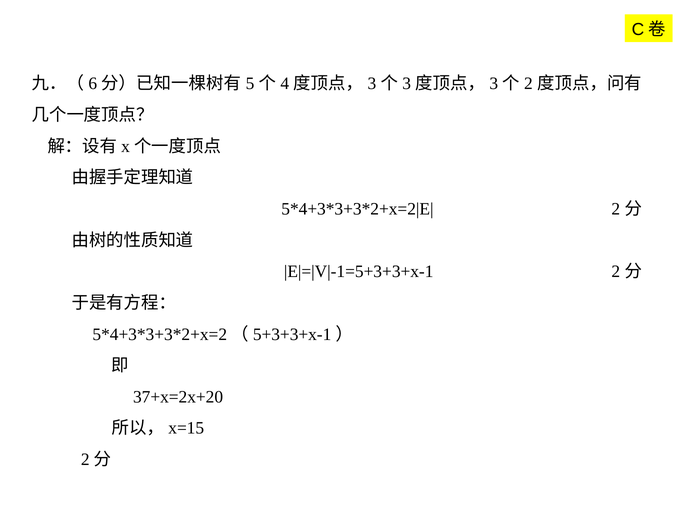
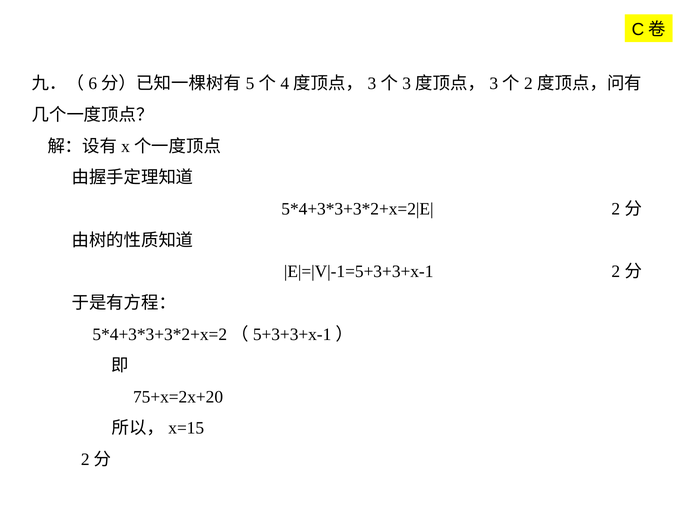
37+x=2x+20: 37+x=2x+20 -> 75+x=2x+20
